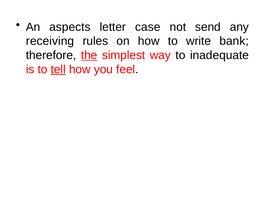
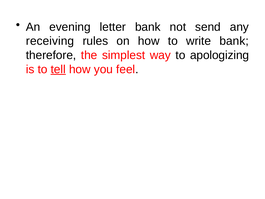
aspects: aspects -> evening
letter case: case -> bank
the underline: present -> none
inadequate: inadequate -> apologizing
